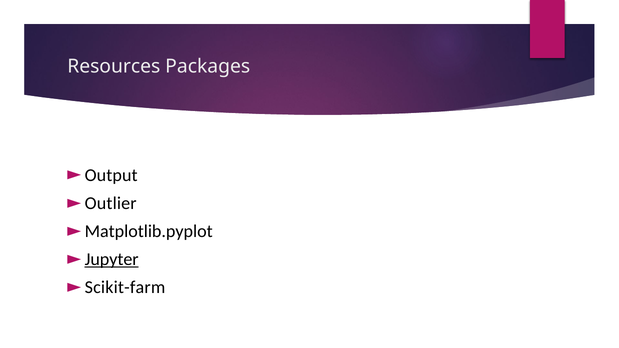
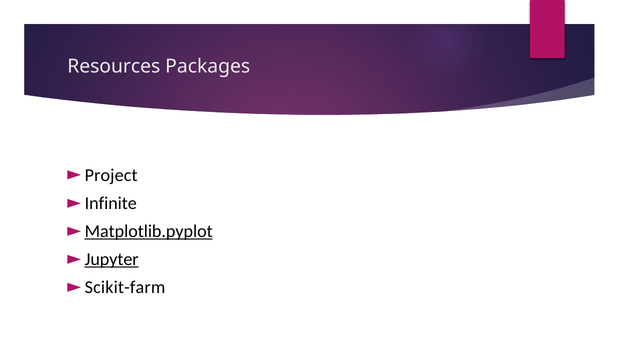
Output: Output -> Project
Outlier: Outlier -> Infinite
Matplotlib.pyplot underline: none -> present
